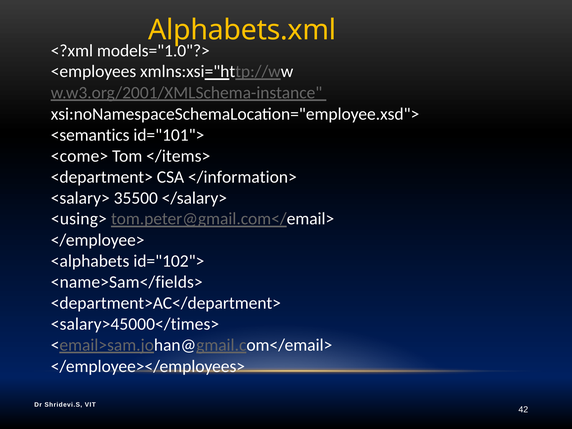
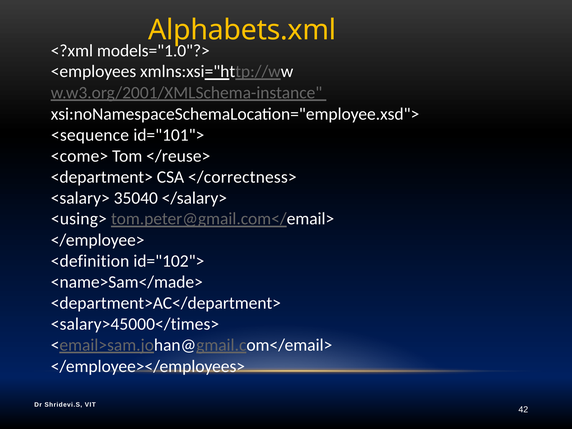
<semantics: <semantics -> <sequence
</items>: </items> -> </reuse>
</information>: </information> -> </correctness>
35500: 35500 -> 35040
<alphabets: <alphabets -> <definition
<name>Sam</fields>: <name>Sam</fields> -> <name>Sam</made>
